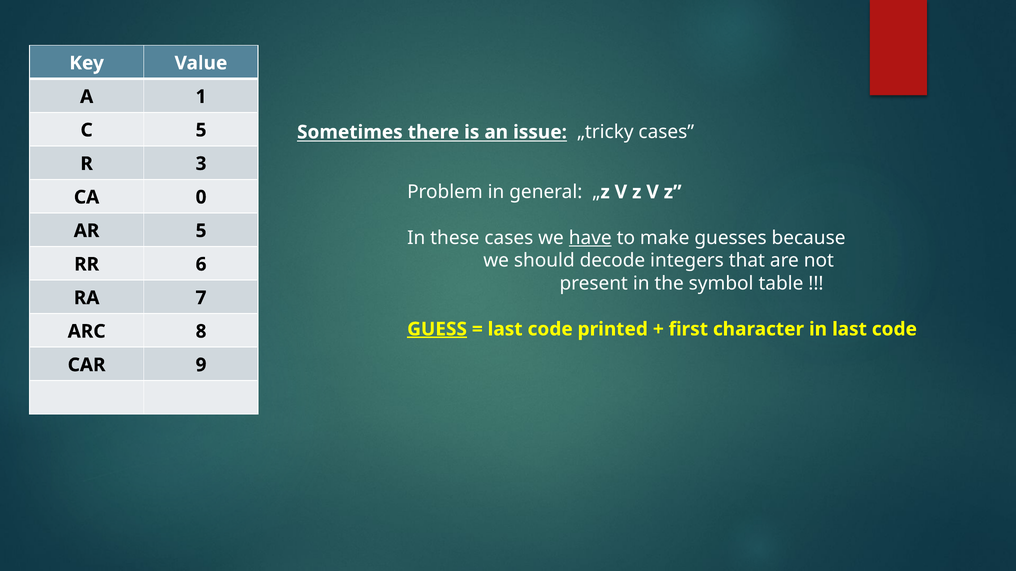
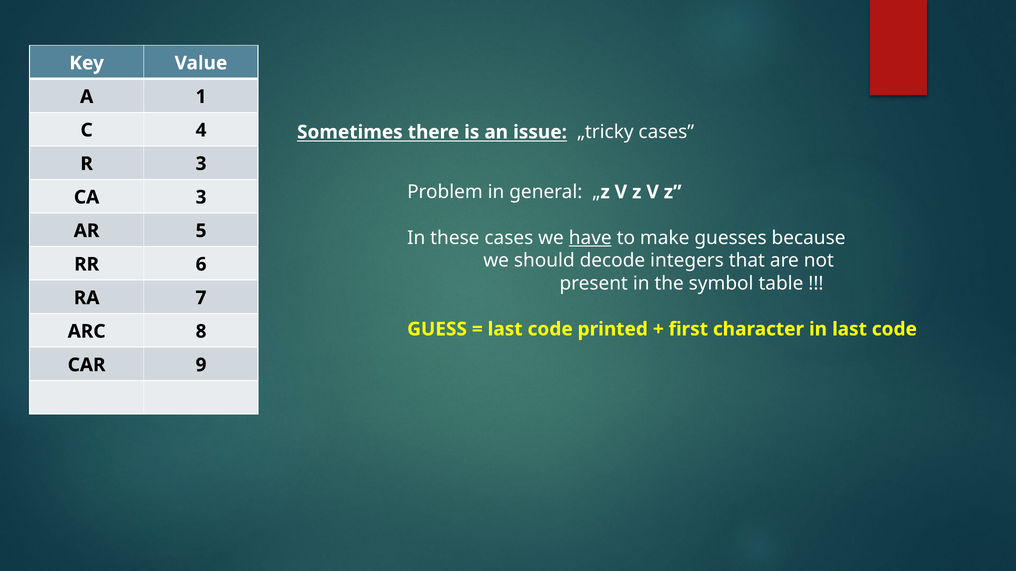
C 5: 5 -> 4
CA 0: 0 -> 3
GUESS underline: present -> none
